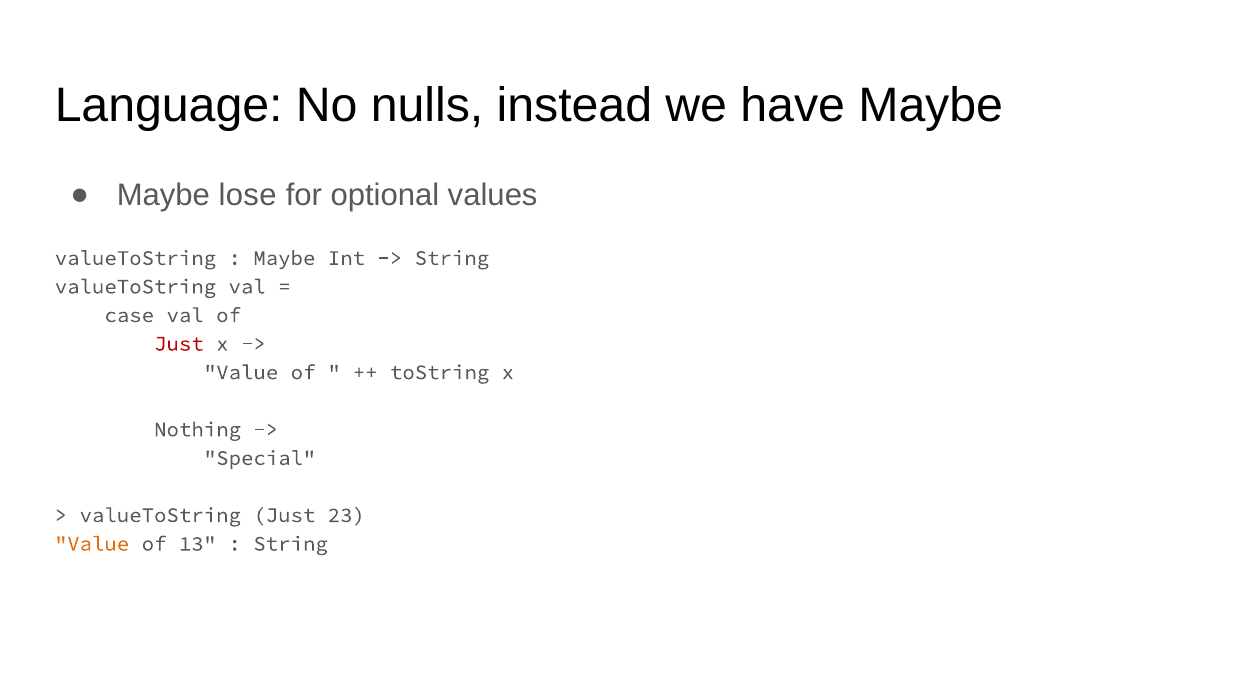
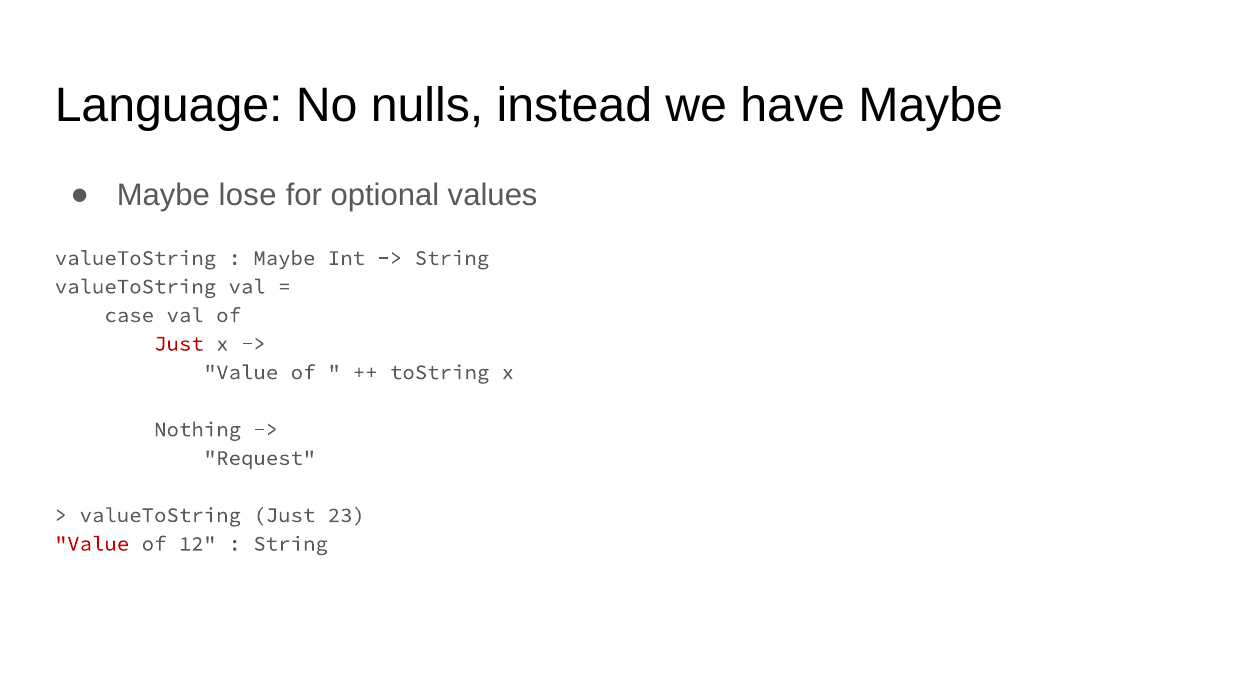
Special: Special -> Request
Value at (92, 543) colour: orange -> red
13: 13 -> 12
